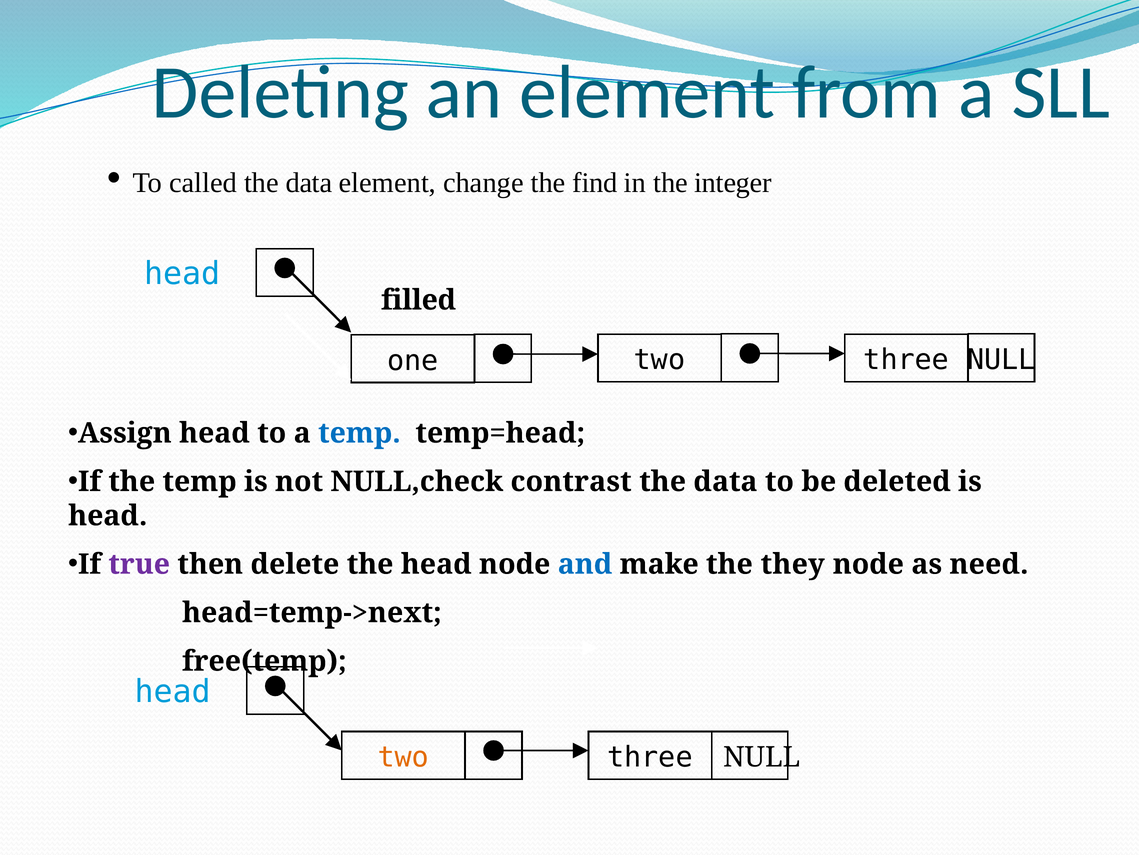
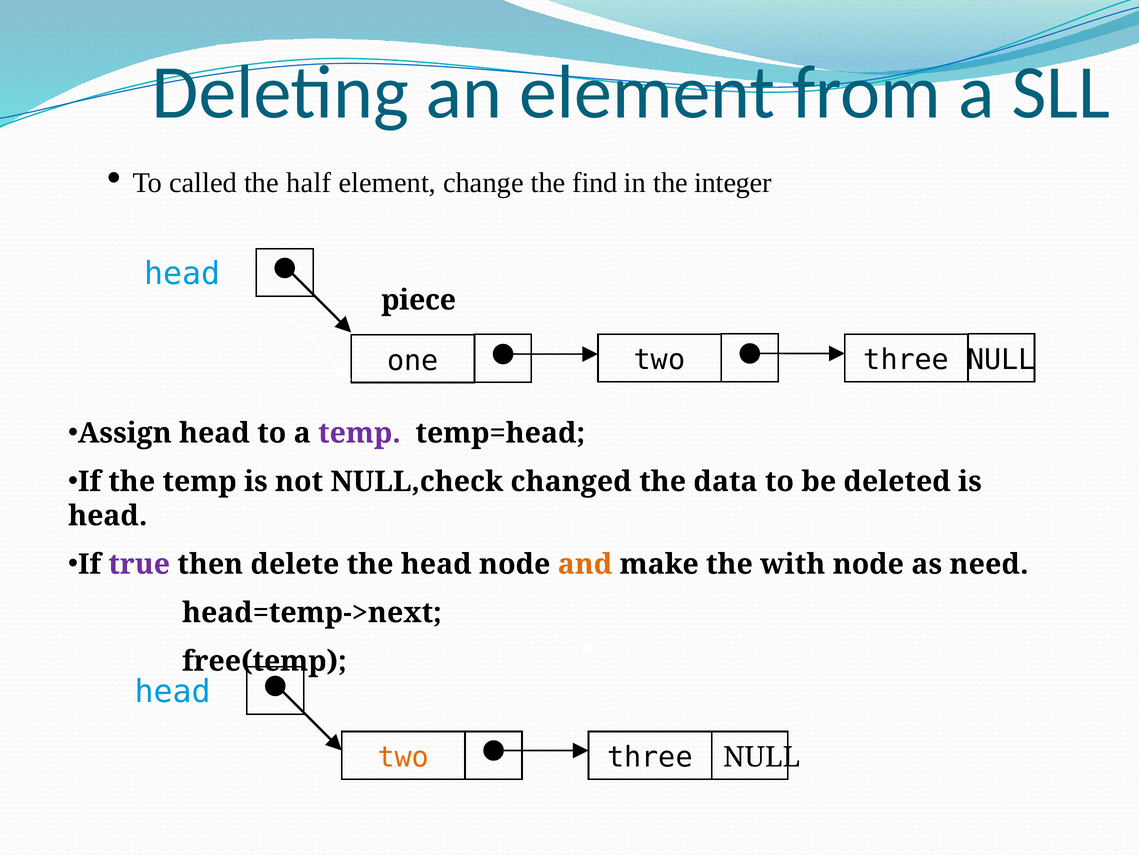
data at (309, 183): data -> half
filled: filled -> piece
temp at (359, 433) colour: blue -> purple
contrast: contrast -> changed
and colour: blue -> orange
they: they -> with
